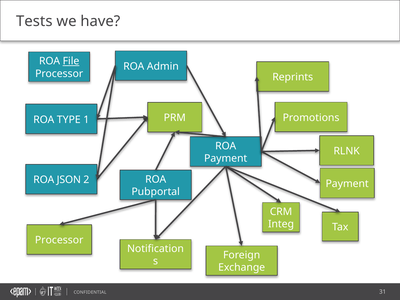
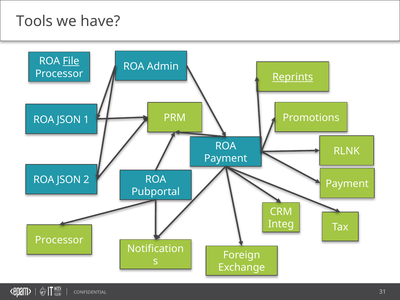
Tests: Tests -> Tools
Reprints underline: none -> present
TYPE at (69, 120): TYPE -> JSON
